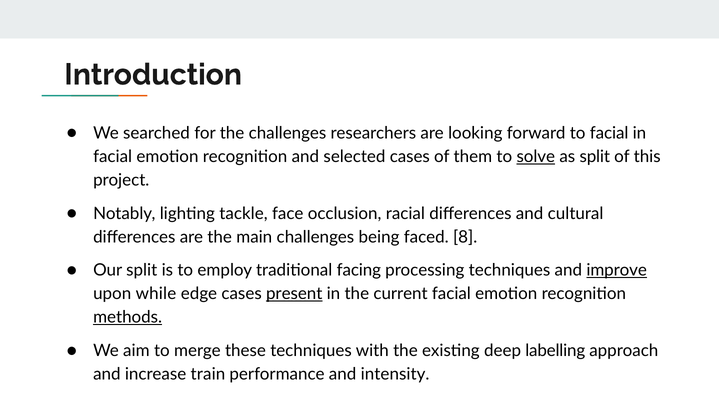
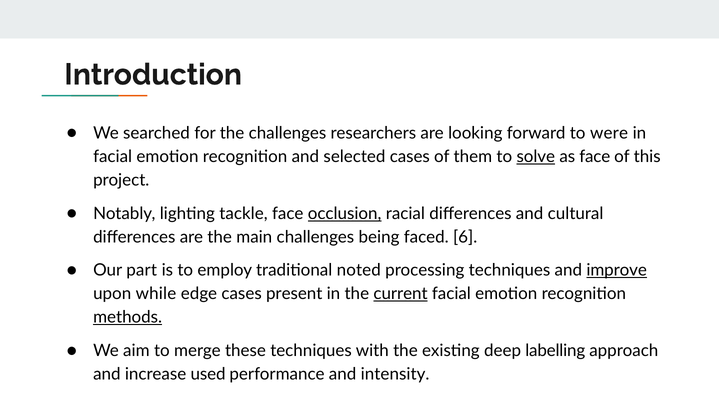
to facial: facial -> were
as split: split -> face
occlusion underline: none -> present
8: 8 -> 6
Our split: split -> part
facing: facing -> noted
present underline: present -> none
current underline: none -> present
train: train -> used
